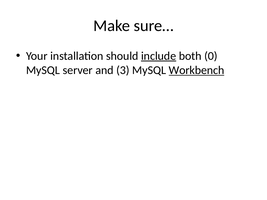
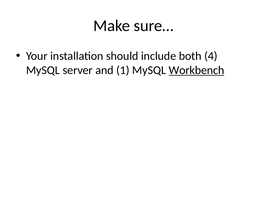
include underline: present -> none
0: 0 -> 4
3: 3 -> 1
